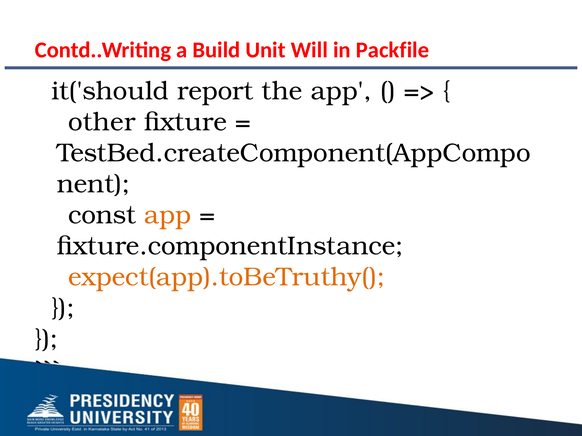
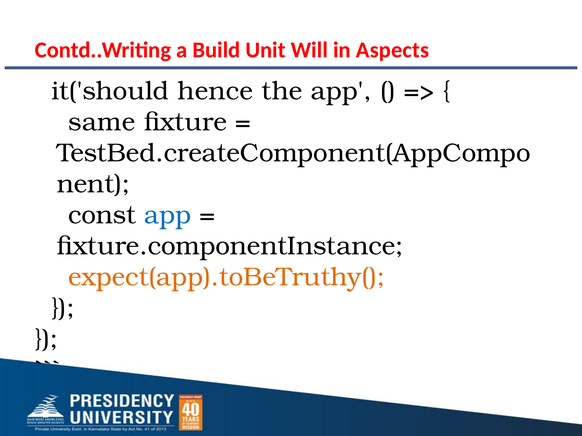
Packfile: Packfile -> Aspects
report: report -> hence
other: other -> same
app at (168, 215) colour: orange -> blue
